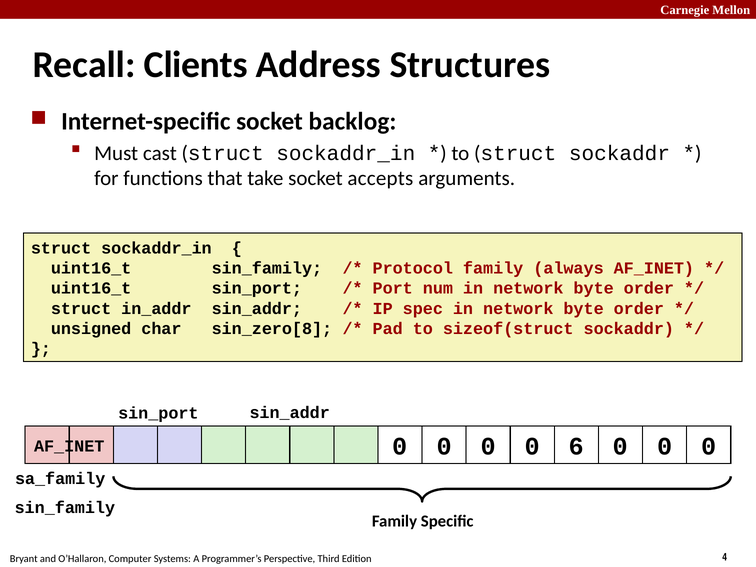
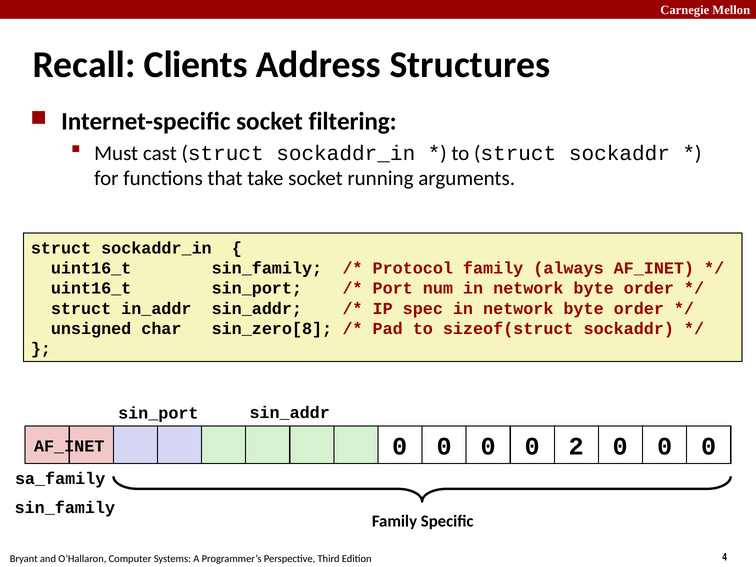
backlog: backlog -> filtering
accepts: accepts -> running
6: 6 -> 2
